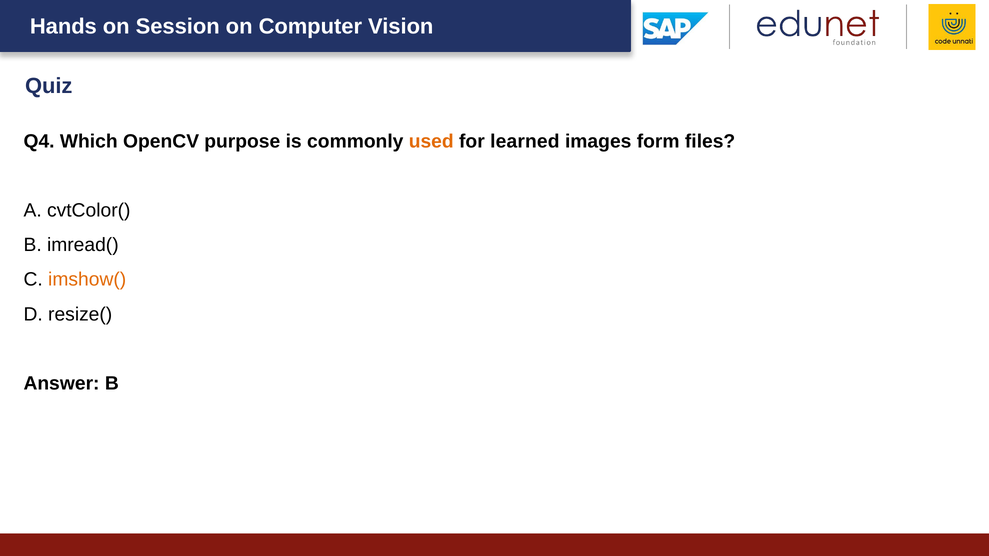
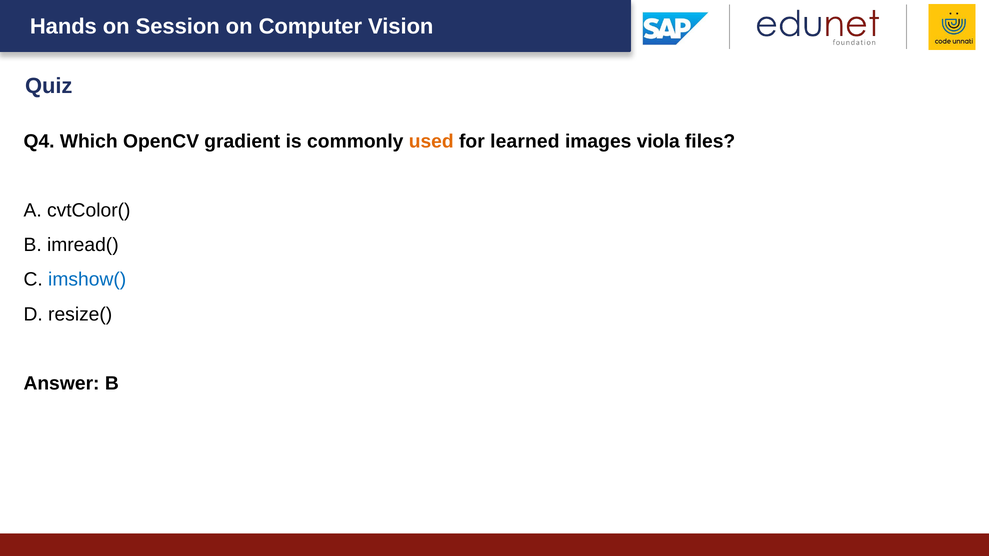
purpose: purpose -> gradient
form: form -> viola
imshow( colour: orange -> blue
